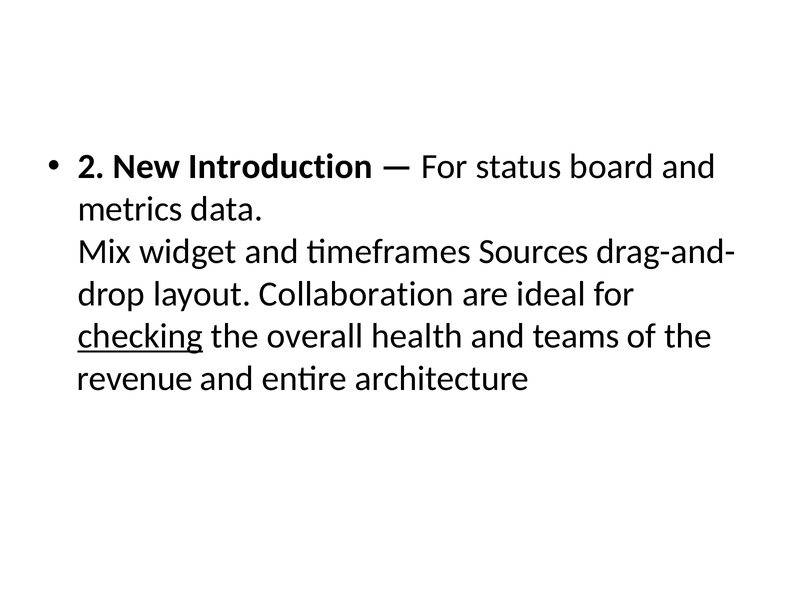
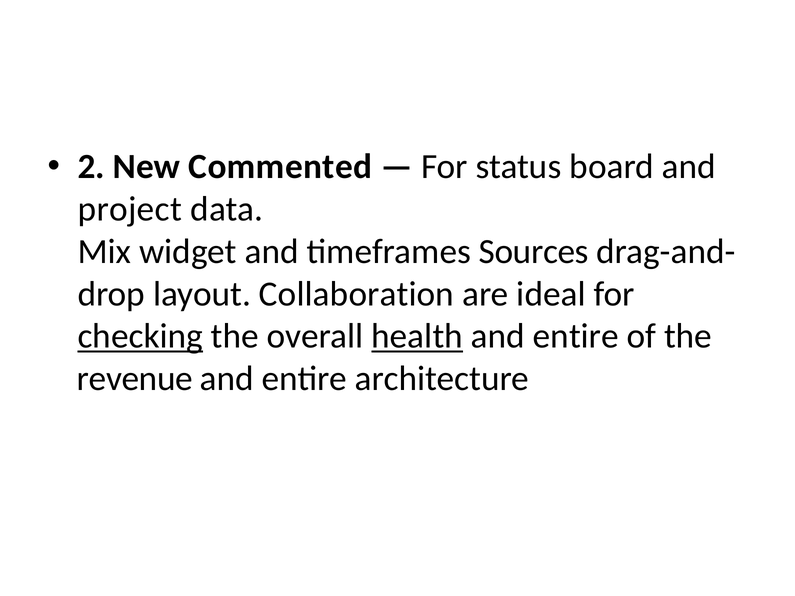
Introduction: Introduction -> Commented
metrics: metrics -> project
health underline: none -> present
teams at (576, 336): teams -> entire
